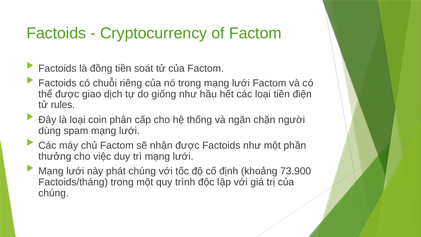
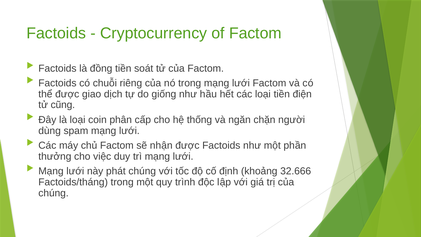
rules: rules -> cũng
73.900: 73.900 -> 32.666
